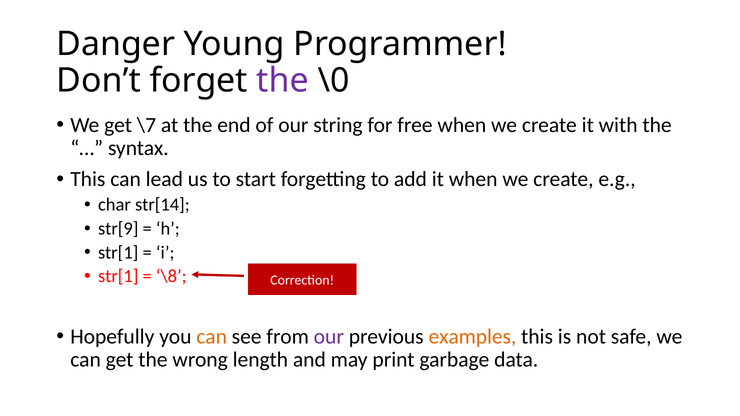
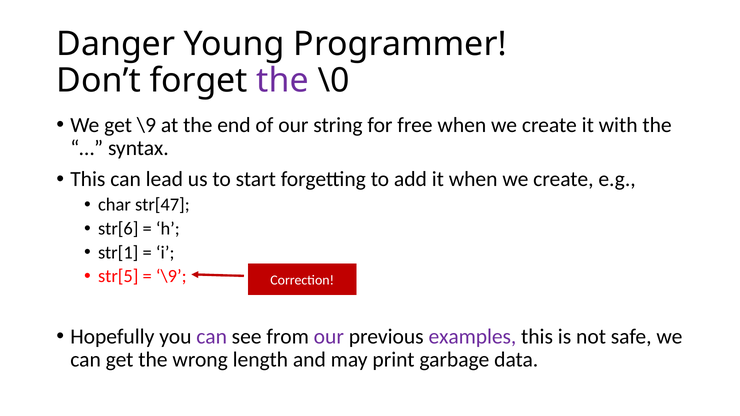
get \7: \7 -> \9
str[14: str[14 -> str[47
str[9: str[9 -> str[6
str[1 at (118, 276): str[1 -> str[5
\8 at (171, 276): \8 -> \9
can at (212, 337) colour: orange -> purple
examples colour: orange -> purple
